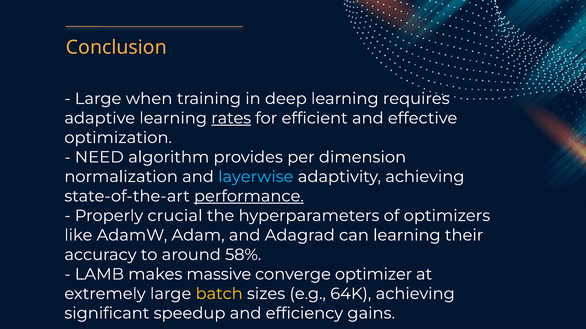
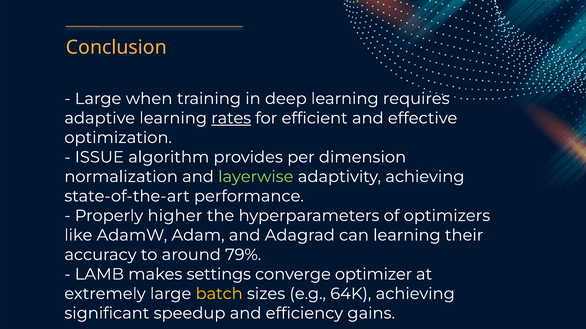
NEED: NEED -> ISSUE
layerwise colour: light blue -> light green
performance underline: present -> none
crucial: crucial -> higher
58%: 58% -> 79%
massive: massive -> settings
